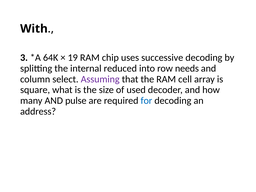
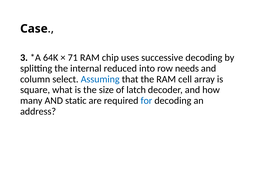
With: With -> Case
19: 19 -> 71
Assuming colour: purple -> blue
used: used -> latch
pulse: pulse -> static
